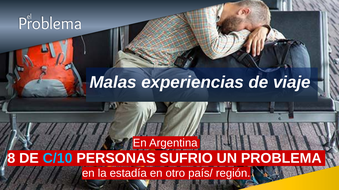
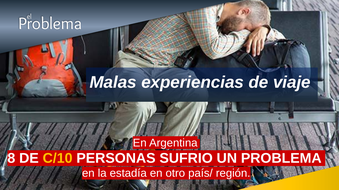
C/10 colour: light blue -> yellow
